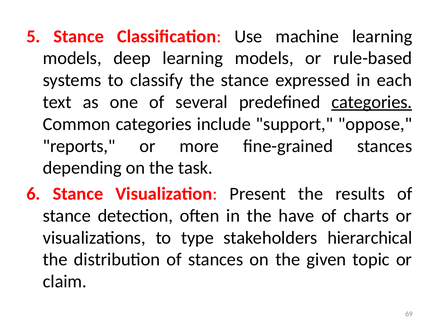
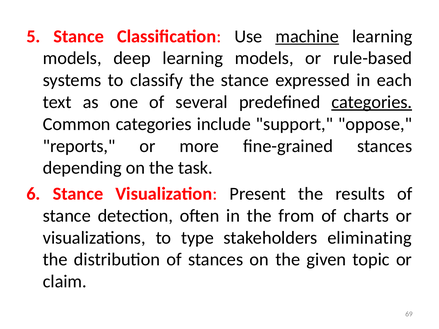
machine underline: none -> present
have: have -> from
hierarchical: hierarchical -> eliminating
